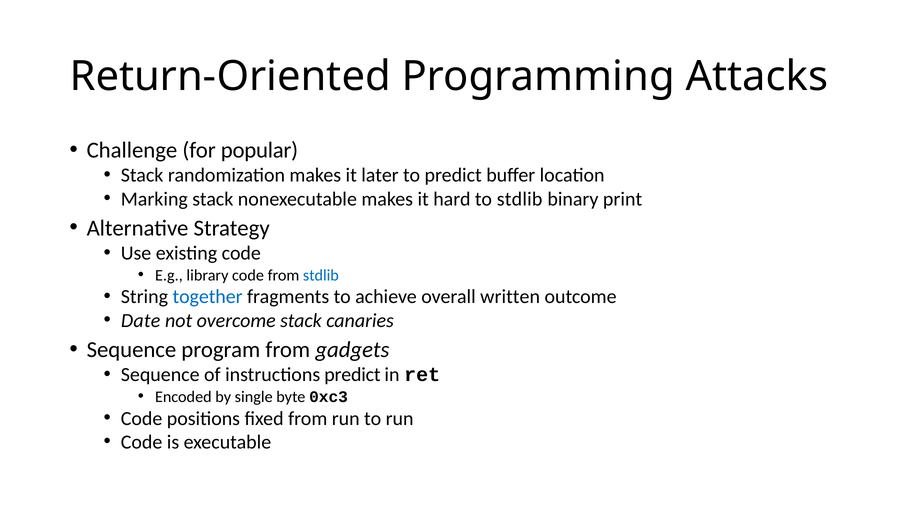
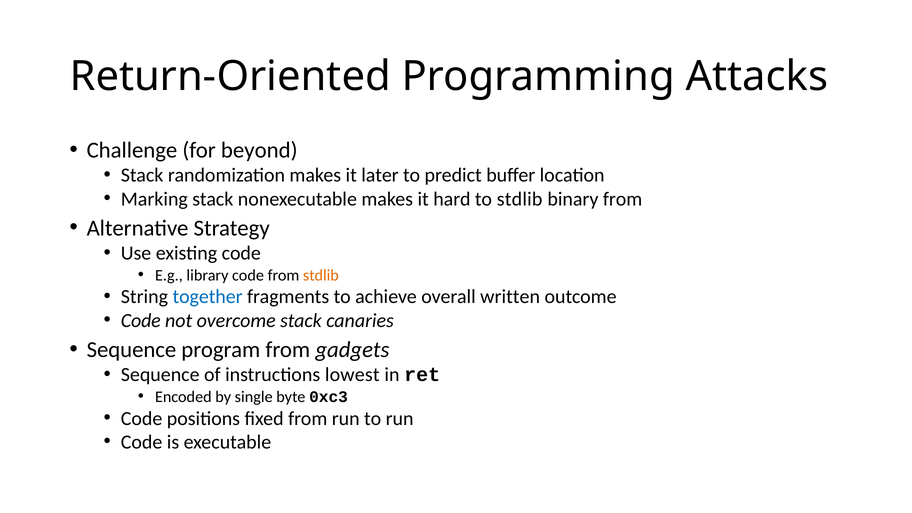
popular: popular -> beyond
binary print: print -> from
stdlib at (321, 275) colour: blue -> orange
Date at (141, 321): Date -> Code
instructions predict: predict -> lowest
